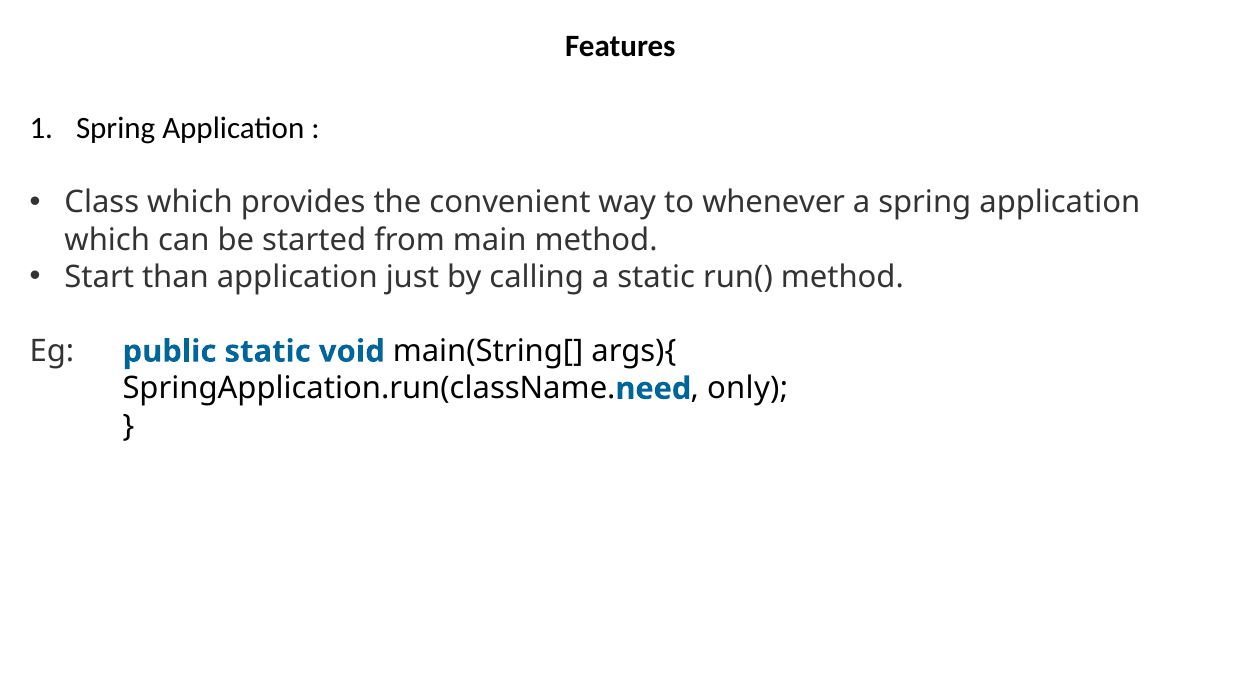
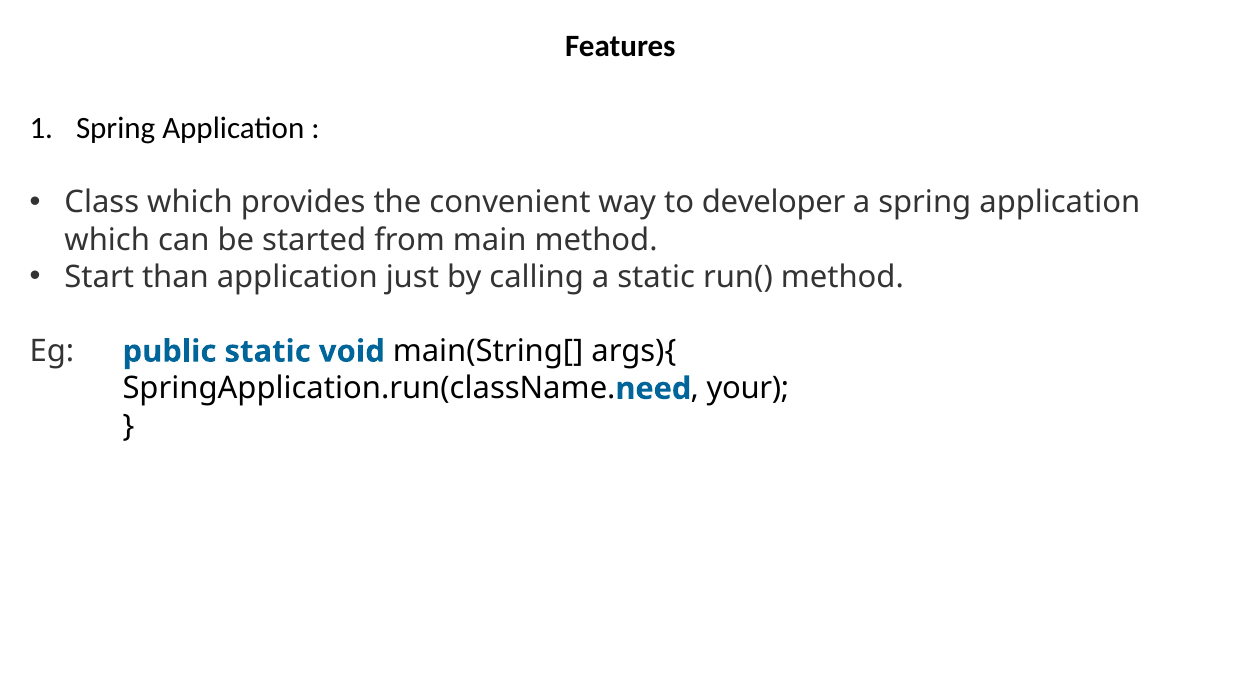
whenever: whenever -> developer
only: only -> your
